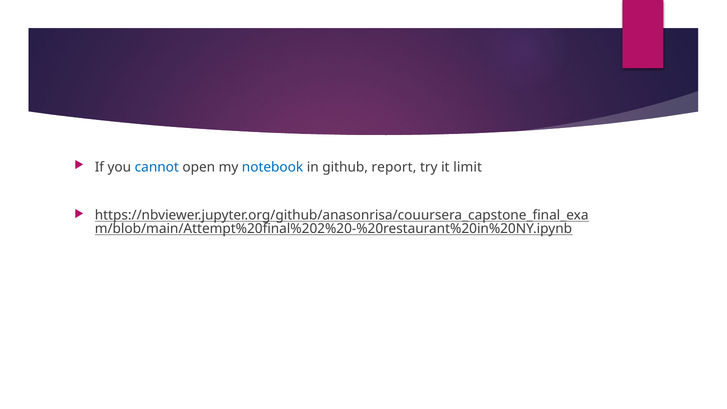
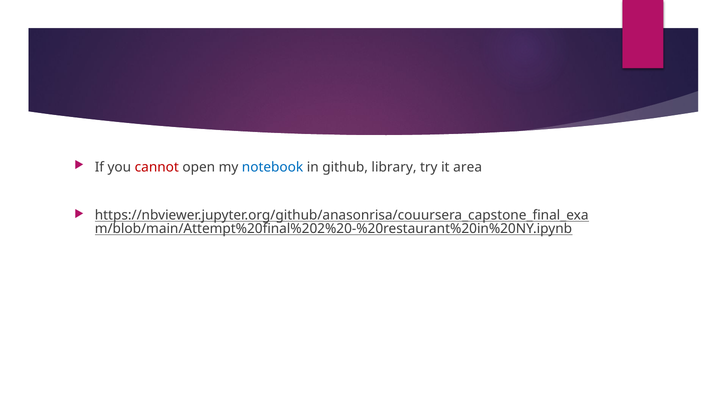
cannot colour: blue -> red
report: report -> library
limit: limit -> area
